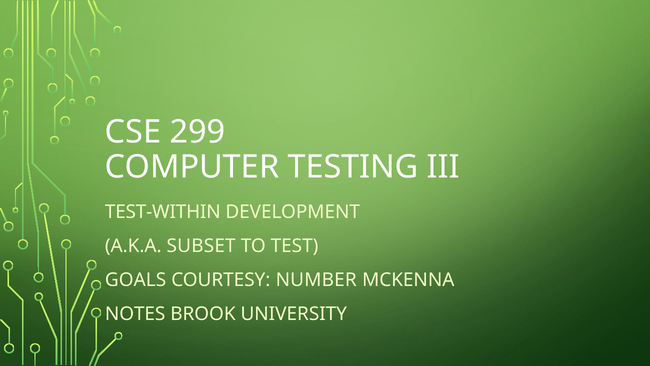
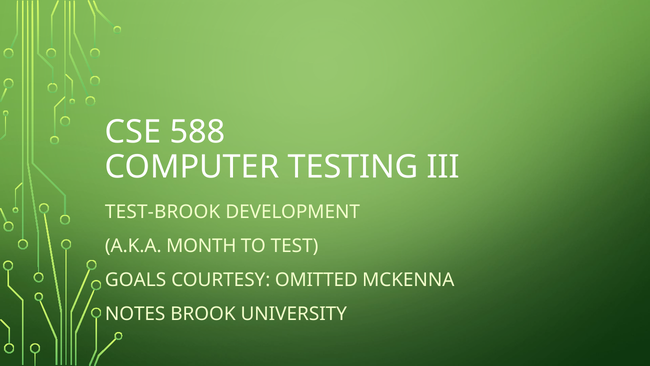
299: 299 -> 588
TEST-WITHIN: TEST-WITHIN -> TEST-BROOK
SUBSET: SUBSET -> MONTH
NUMBER: NUMBER -> OMITTED
